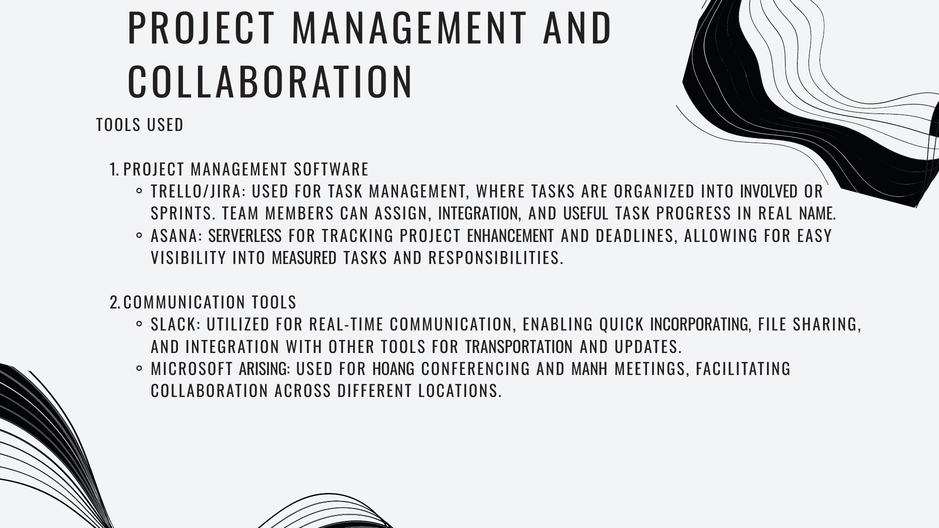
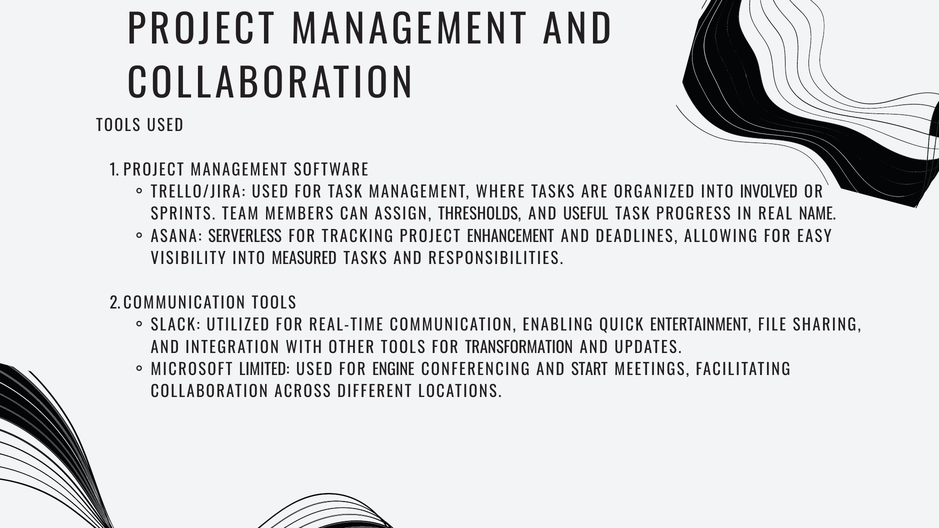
ASSIGN INTEGRATION: INTEGRATION -> THRESHOLDS
INCORPORATING: INCORPORATING -> ENTERTAINMENT
TRANSPORTATION: TRANSPORTATION -> TRANSFORMATION
ARISING: ARISING -> LIMITED
HOANG: HOANG -> ENGINE
MANH: MANH -> START
